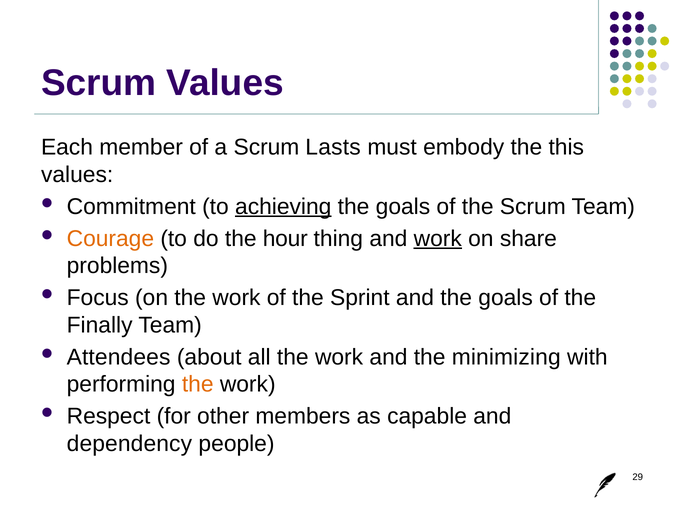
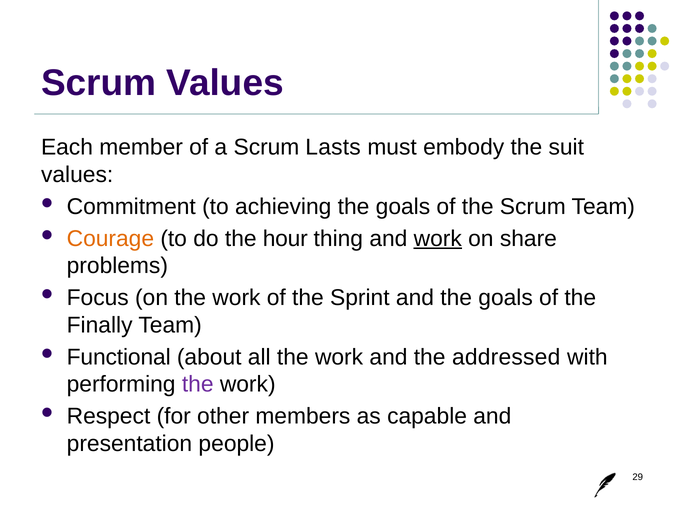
this: this -> suit
achieving underline: present -> none
Attendees: Attendees -> Functional
minimizing: minimizing -> addressed
the at (198, 384) colour: orange -> purple
dependency: dependency -> presentation
